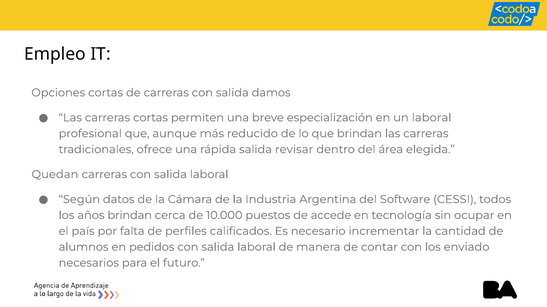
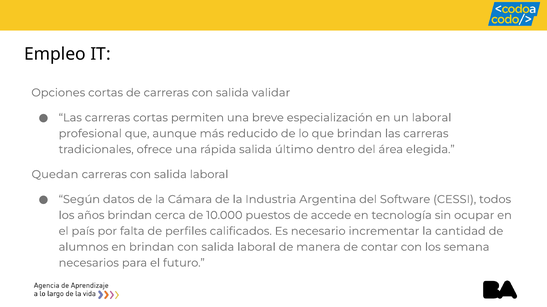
damos: damos -> validar
revisar: revisar -> último
en pedidos: pedidos -> brindan
enviado: enviado -> semana
